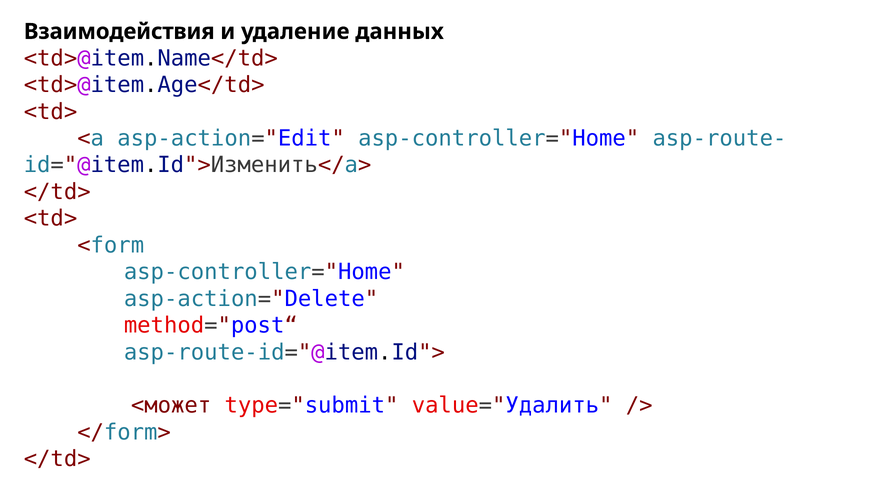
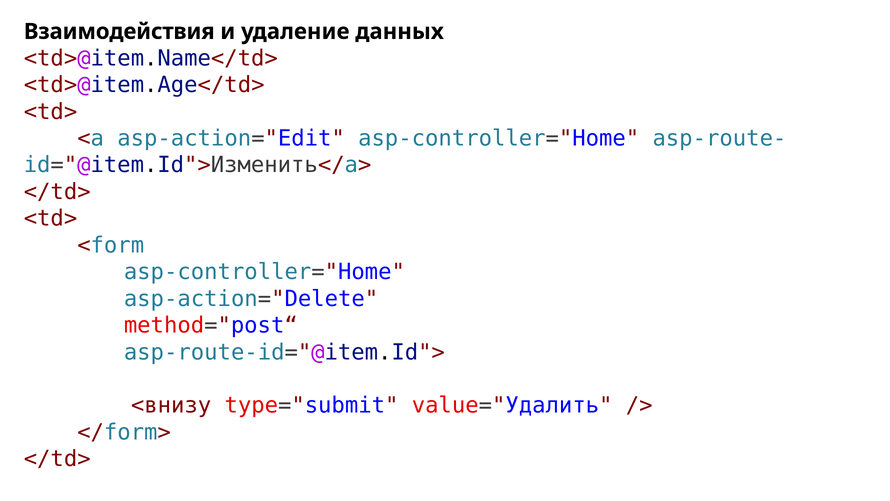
<может: <может -> <внизу
